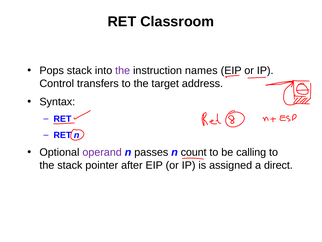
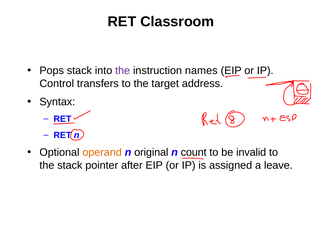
operand colour: purple -> orange
passes: passes -> original
calling: calling -> invalid
direct: direct -> leave
